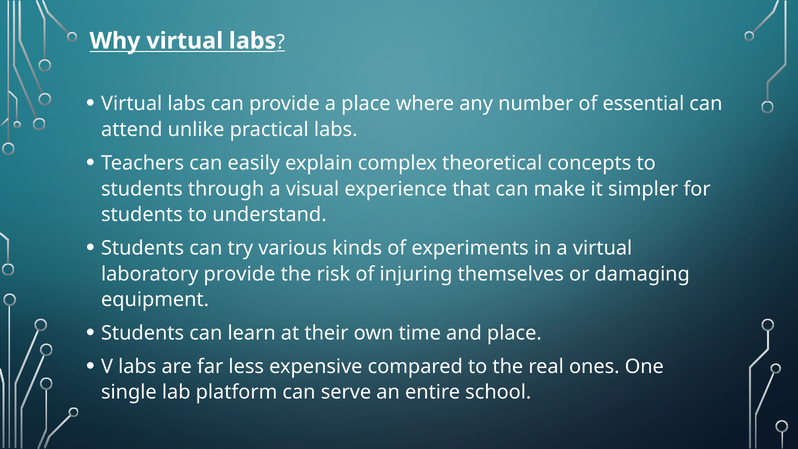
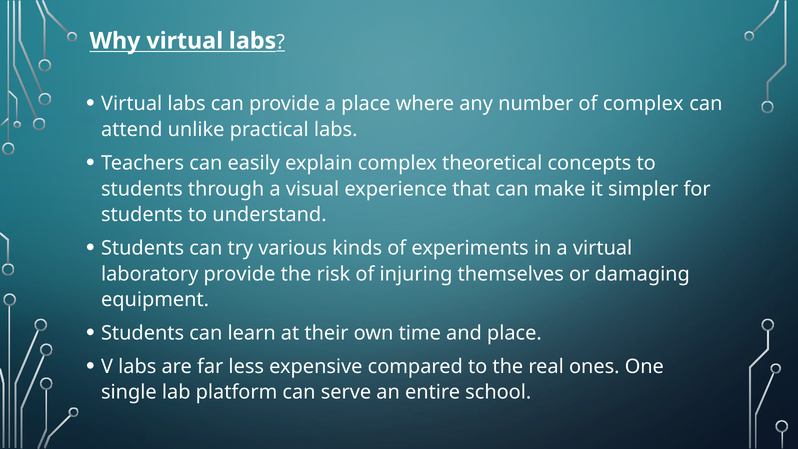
of essential: essential -> complex
